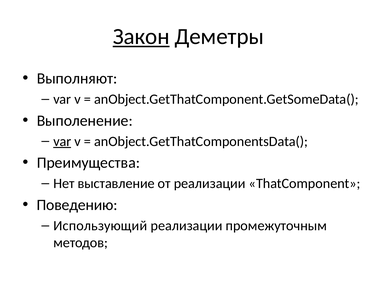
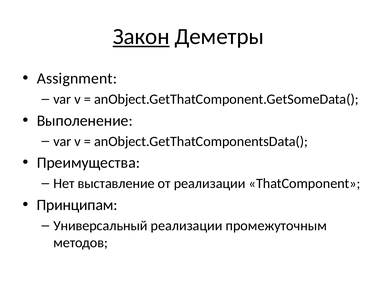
Выполняют: Выполняют -> Assignment
var at (62, 141) underline: present -> none
Поведению: Поведению -> Принципам
Использующий: Использующий -> Универсальный
